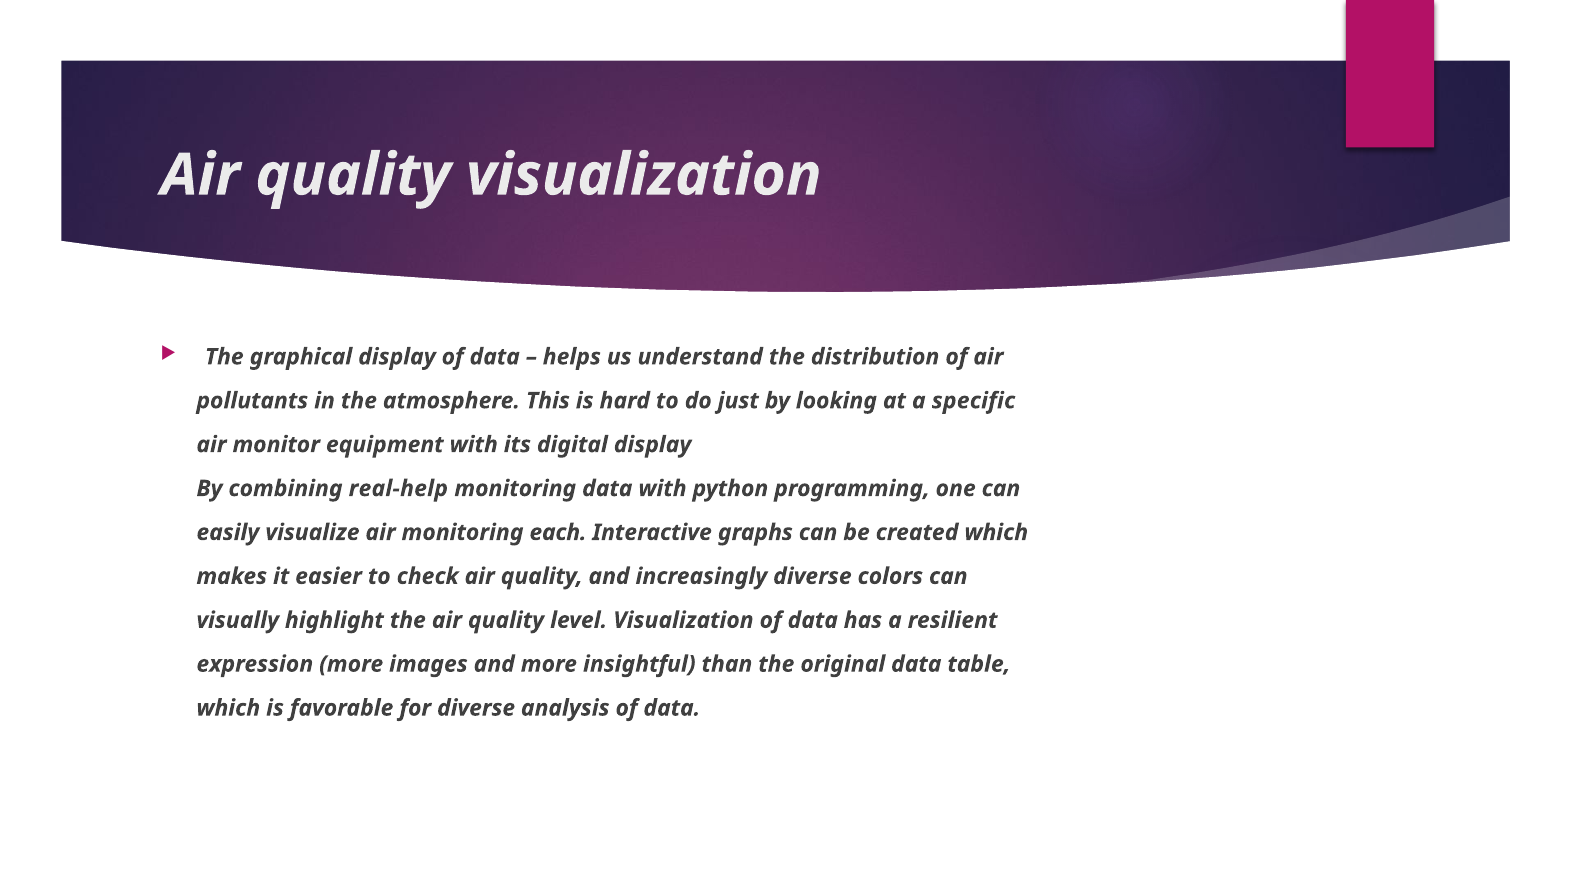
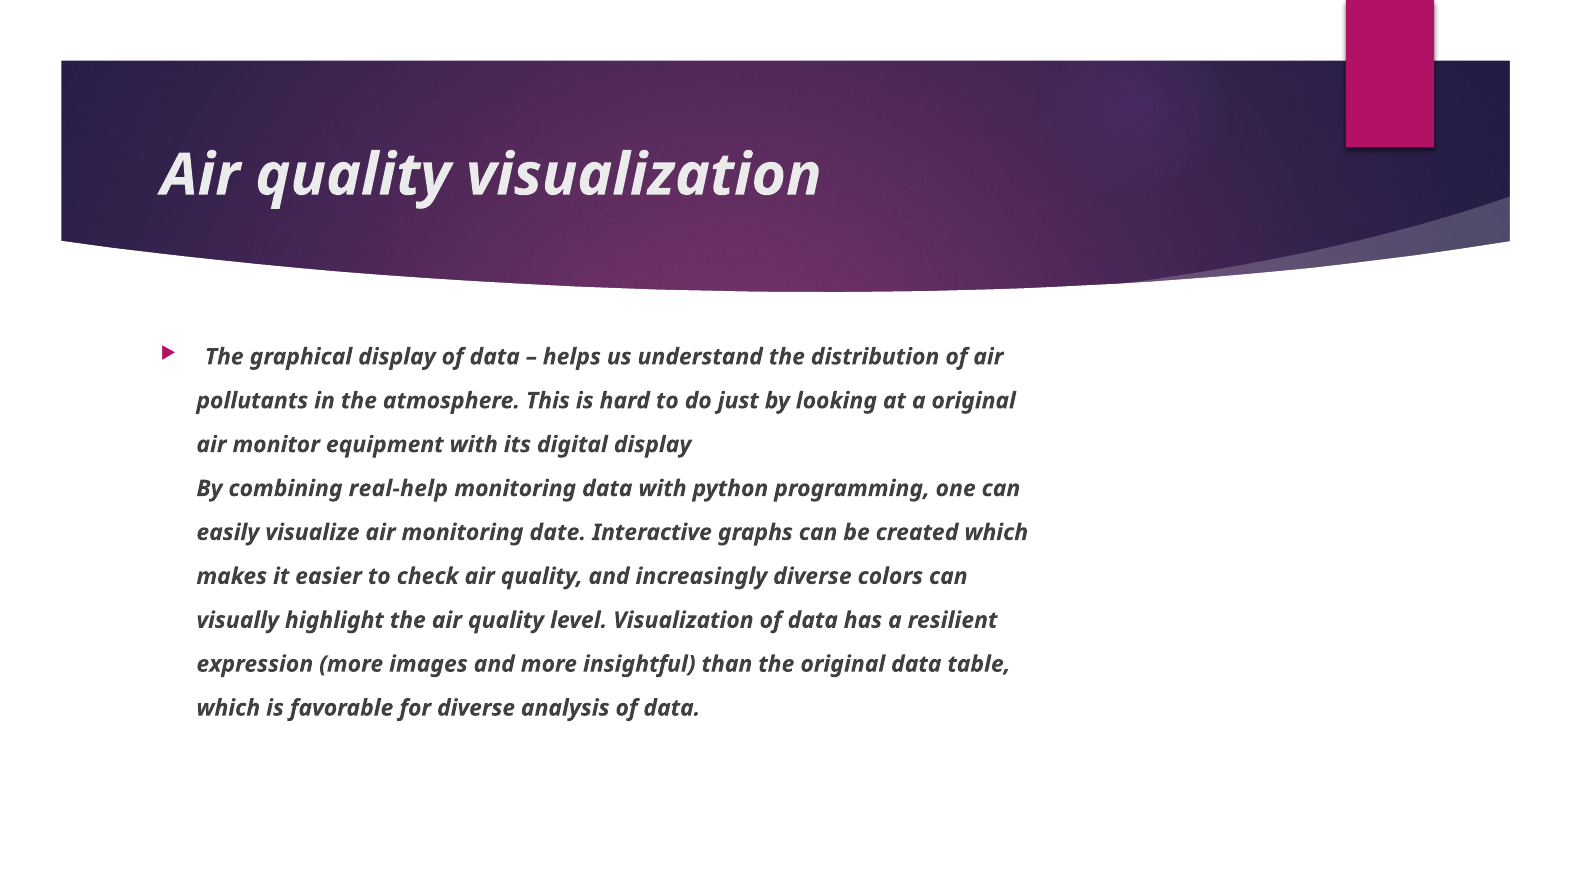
a specific: specific -> original
each: each -> date
